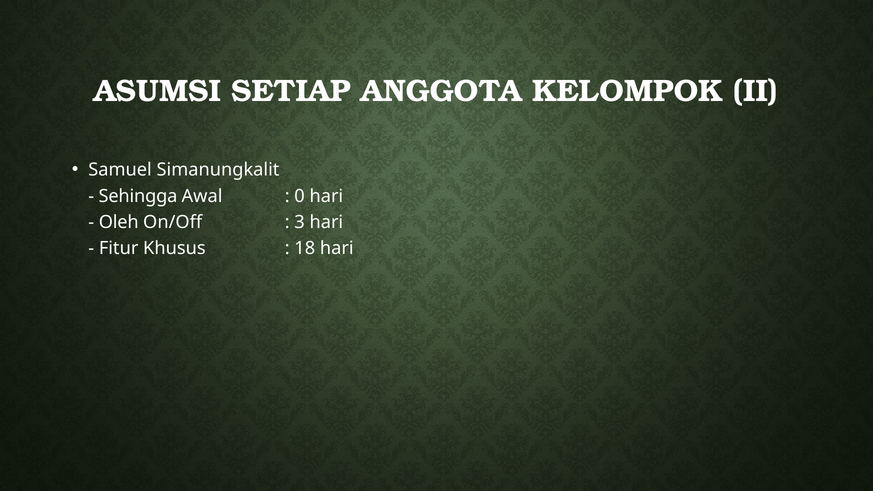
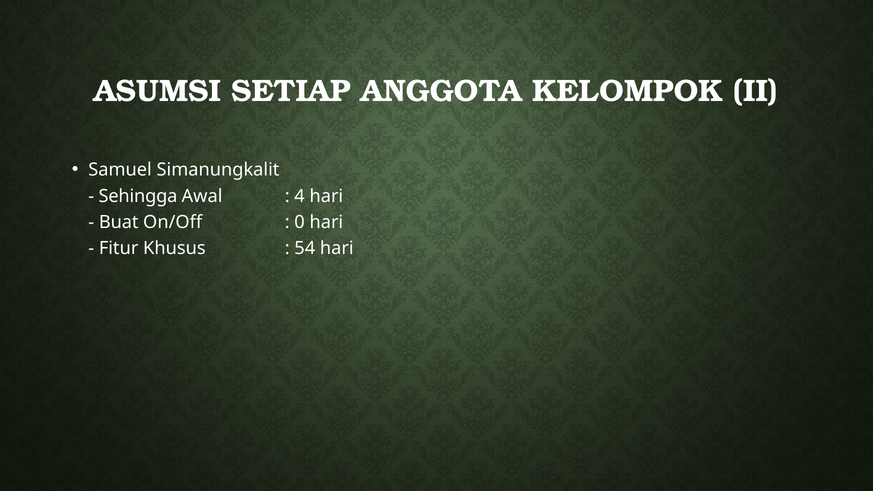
0: 0 -> 4
Oleh: Oleh -> Buat
3: 3 -> 0
18: 18 -> 54
